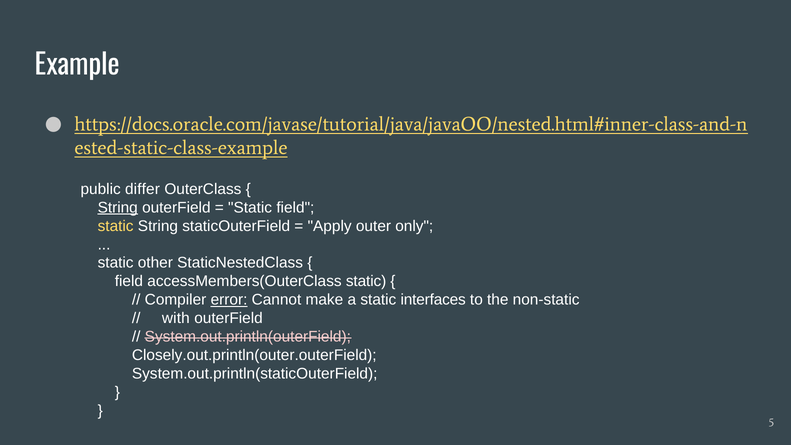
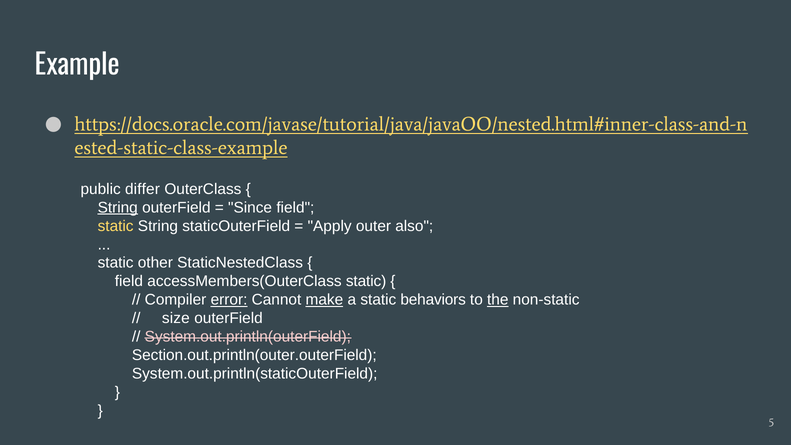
Static at (250, 207): Static -> Since
only: only -> also
make underline: none -> present
interfaces: interfaces -> behaviors
the underline: none -> present
with: with -> size
Closely.out.println(outer.outerField: Closely.out.println(outer.outerField -> Section.out.println(outer.outerField
